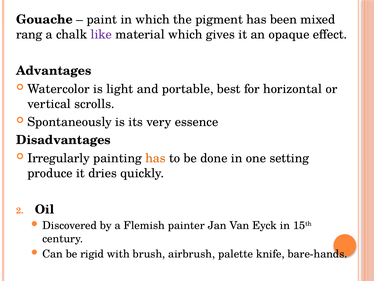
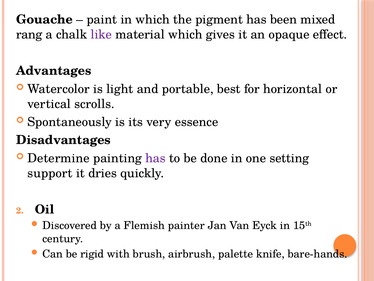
Irregularly: Irregularly -> Determine
has at (155, 158) colour: orange -> purple
produce: produce -> support
